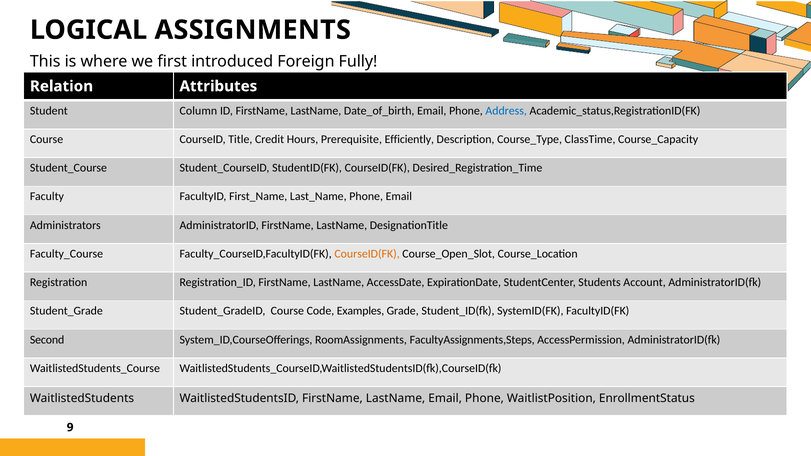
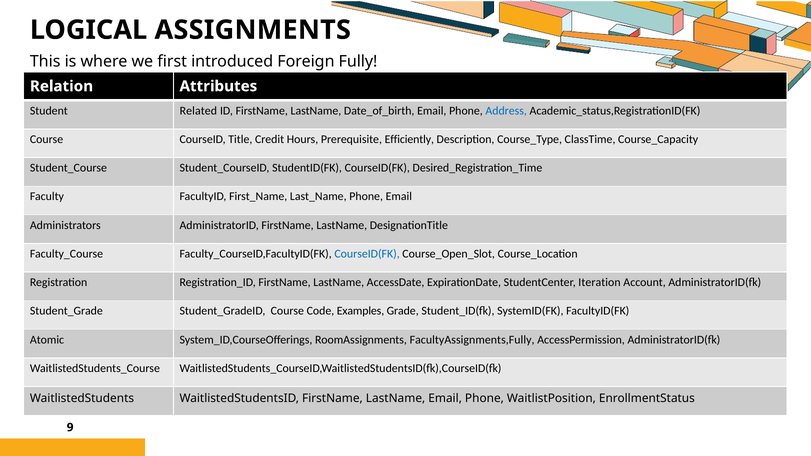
Column: Column -> Related
CourseID(FK at (367, 254) colour: orange -> blue
Students: Students -> Iteration
Second: Second -> Atomic
FacultyAssignments,Steps: FacultyAssignments,Steps -> FacultyAssignments,Fully
